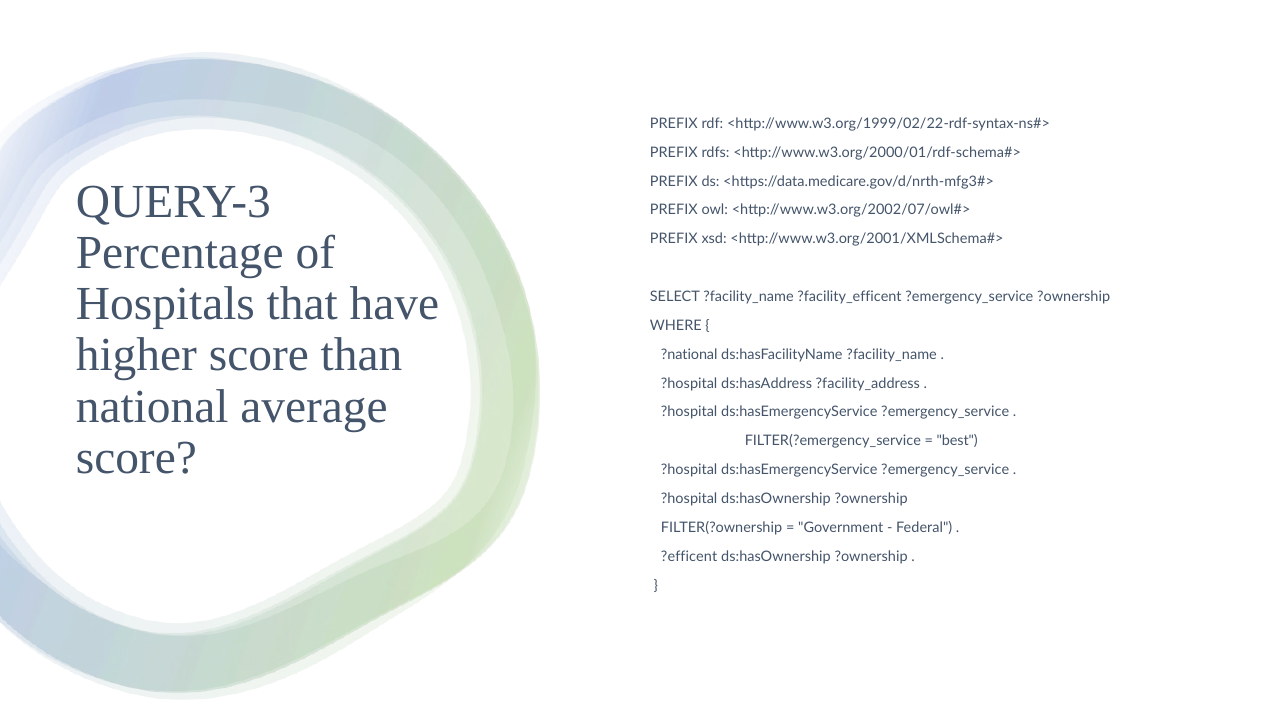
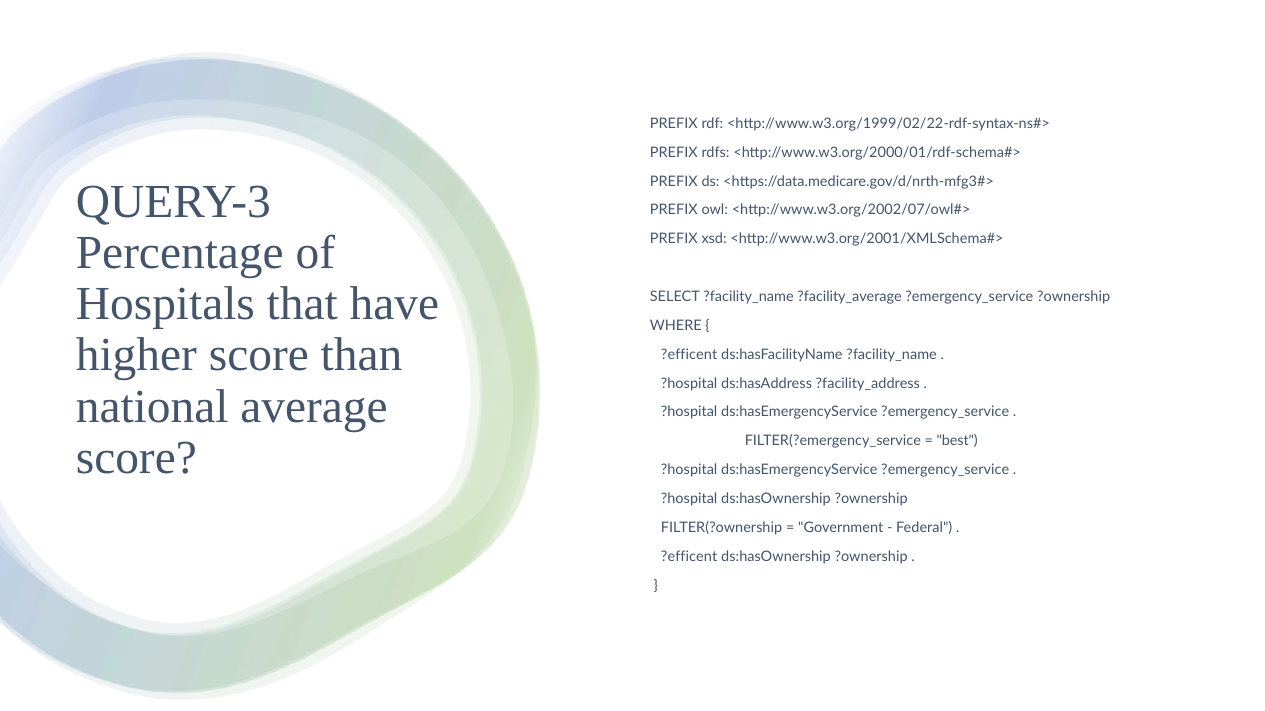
?facility_efficent: ?facility_efficent -> ?facility_average
?national at (689, 355): ?national -> ?efficent
